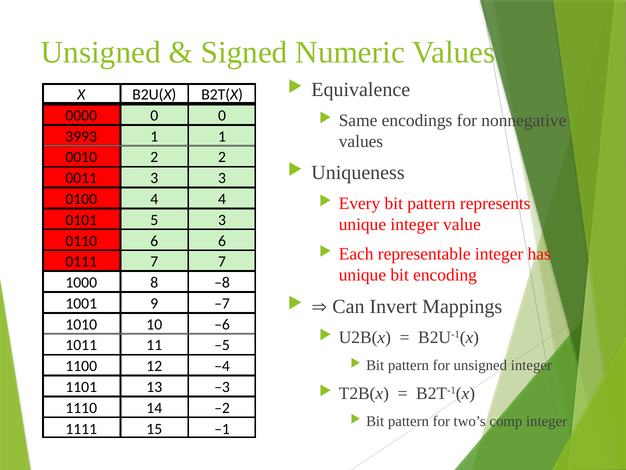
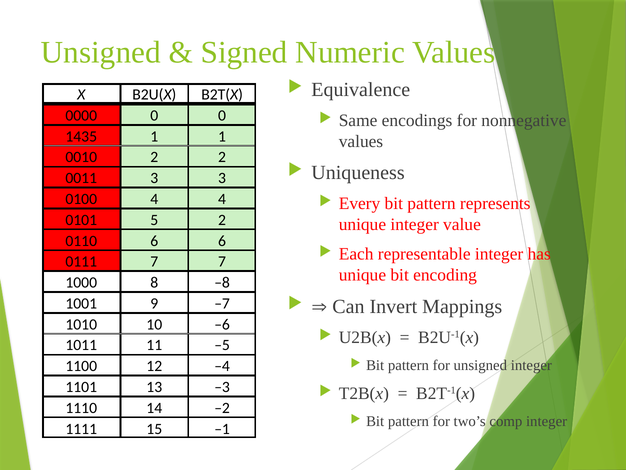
3993: 3993 -> 1435
0101 3: 3 -> 2
